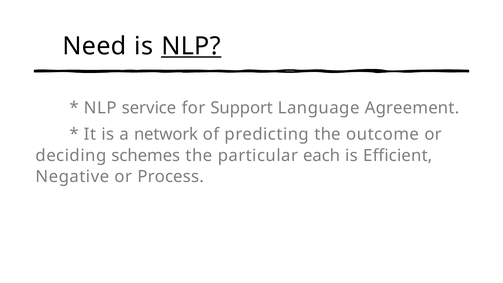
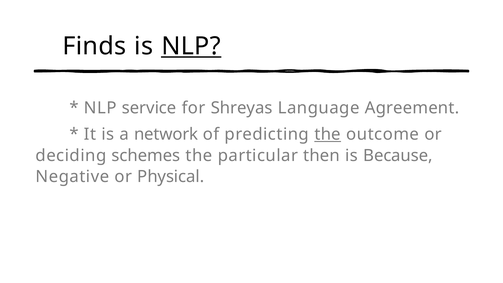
Need: Need -> Finds
Support: Support -> Shreyas
the at (328, 134) underline: none -> present
each: each -> then
Efficient: Efficient -> Because
Process: Process -> Physical
